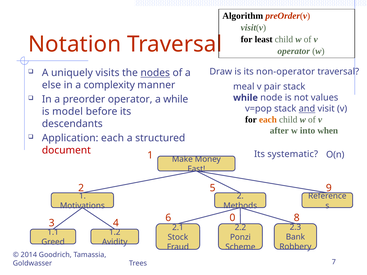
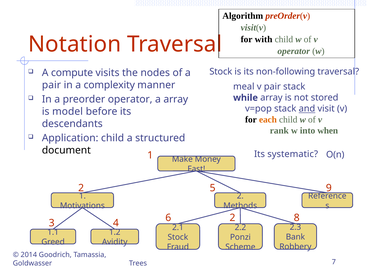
least: least -> with
Draw at (221, 72): Draw -> Stock
non-operator: non-operator -> non-following
uniquely: uniquely -> compute
nodes underline: present -> none
else at (51, 85): else -> pair
a while: while -> array
while node: node -> array
values: values -> stored
after: after -> rank
Application each: each -> child
document colour: red -> black
6 0: 0 -> 2
